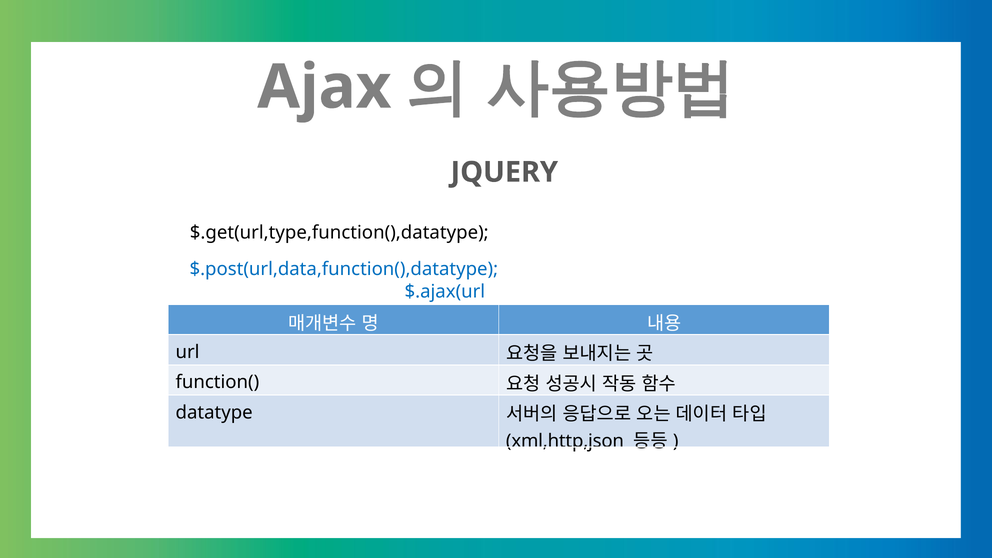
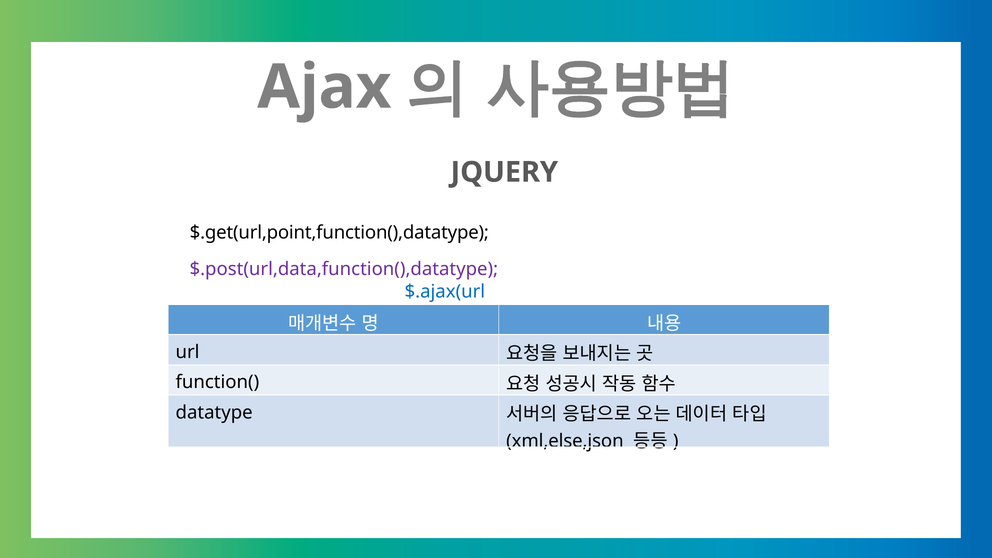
$.get(url,type,function(),datatype: $.get(url,type,function(),datatype -> $.get(url,point,function(),datatype
$.post(url,data,function(),datatype colour: blue -> purple
xml,http,json: xml,http,json -> xml,else,json
